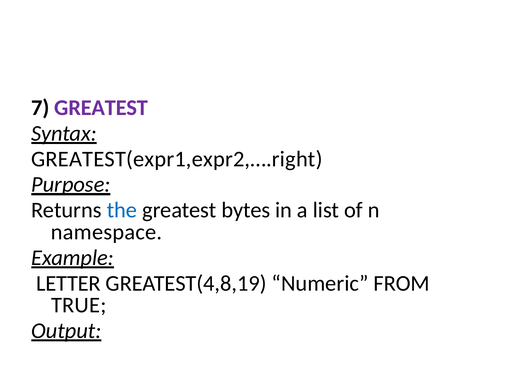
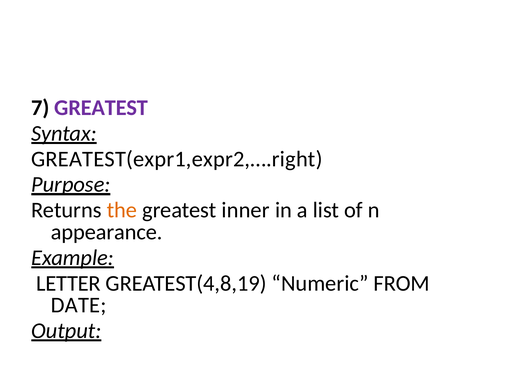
the colour: blue -> orange
bytes: bytes -> inner
namespace: namespace -> appearance
TRUE: TRUE -> DATE
